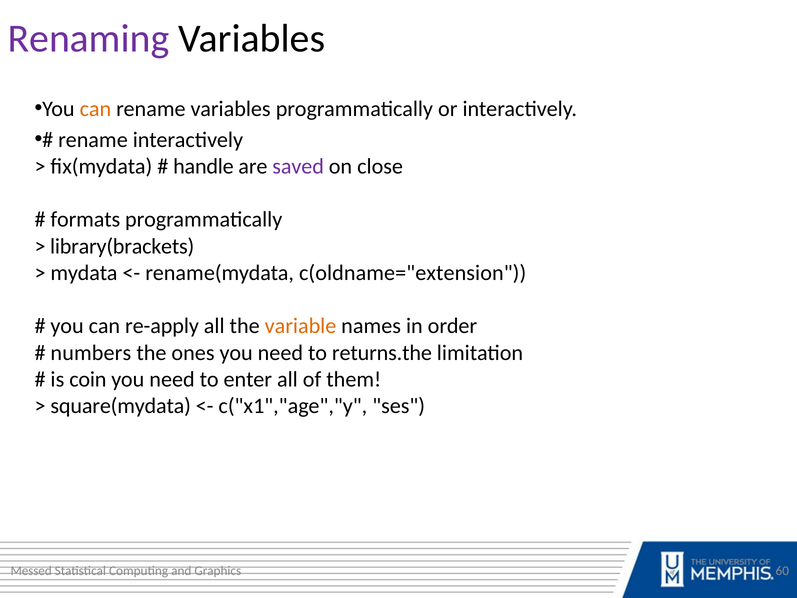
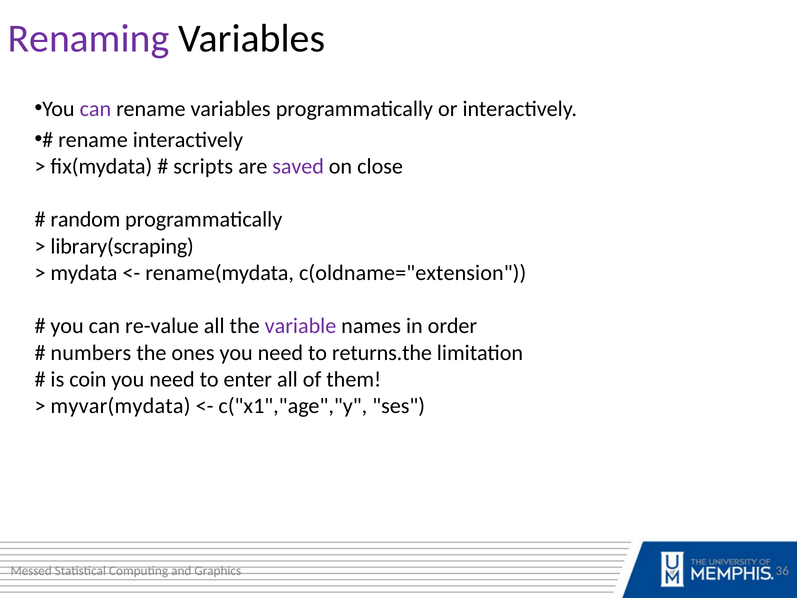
can at (95, 109) colour: orange -> purple
handle: handle -> scripts
formats: formats -> random
library(brackets: library(brackets -> library(scraping
re-apply: re-apply -> re-value
variable colour: orange -> purple
square(mydata: square(mydata -> myvar(mydata
60: 60 -> 36
